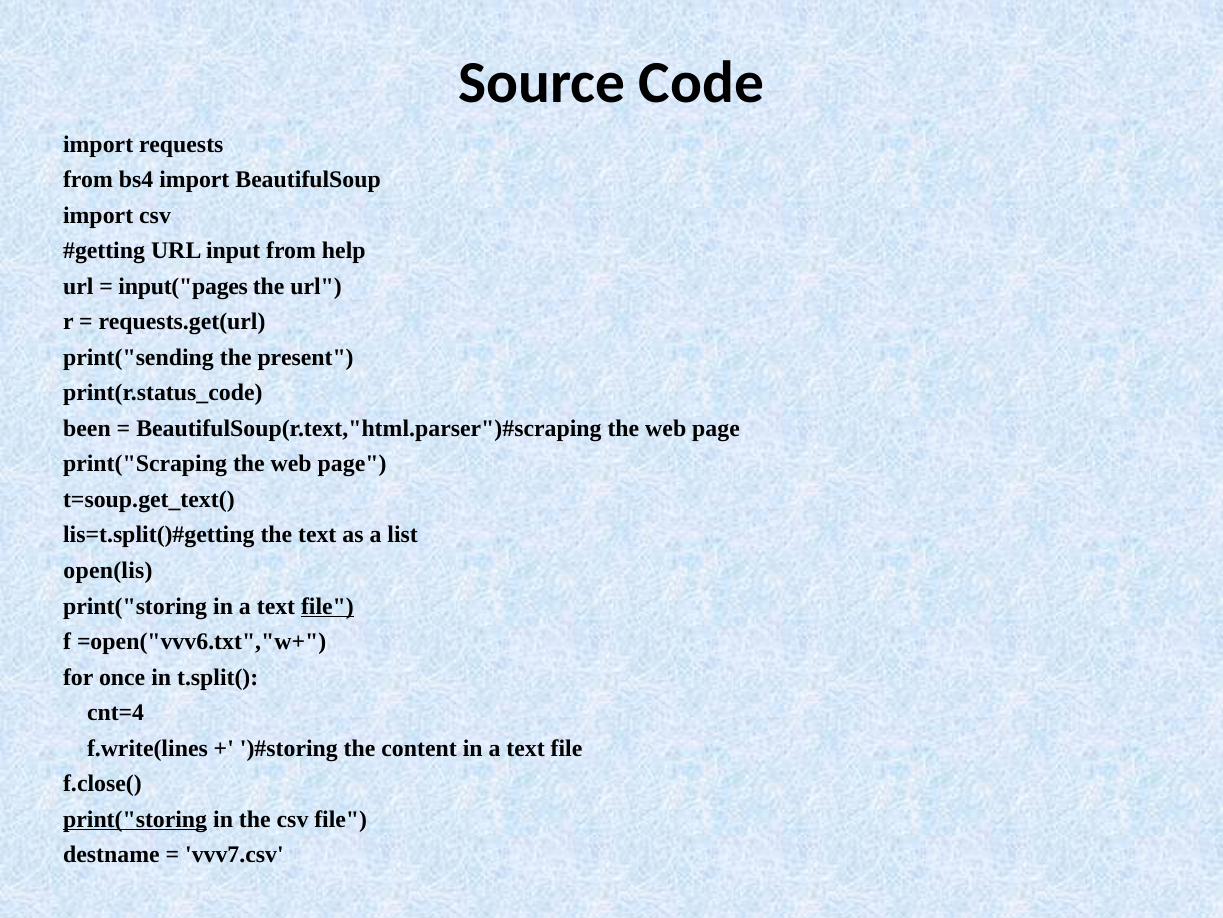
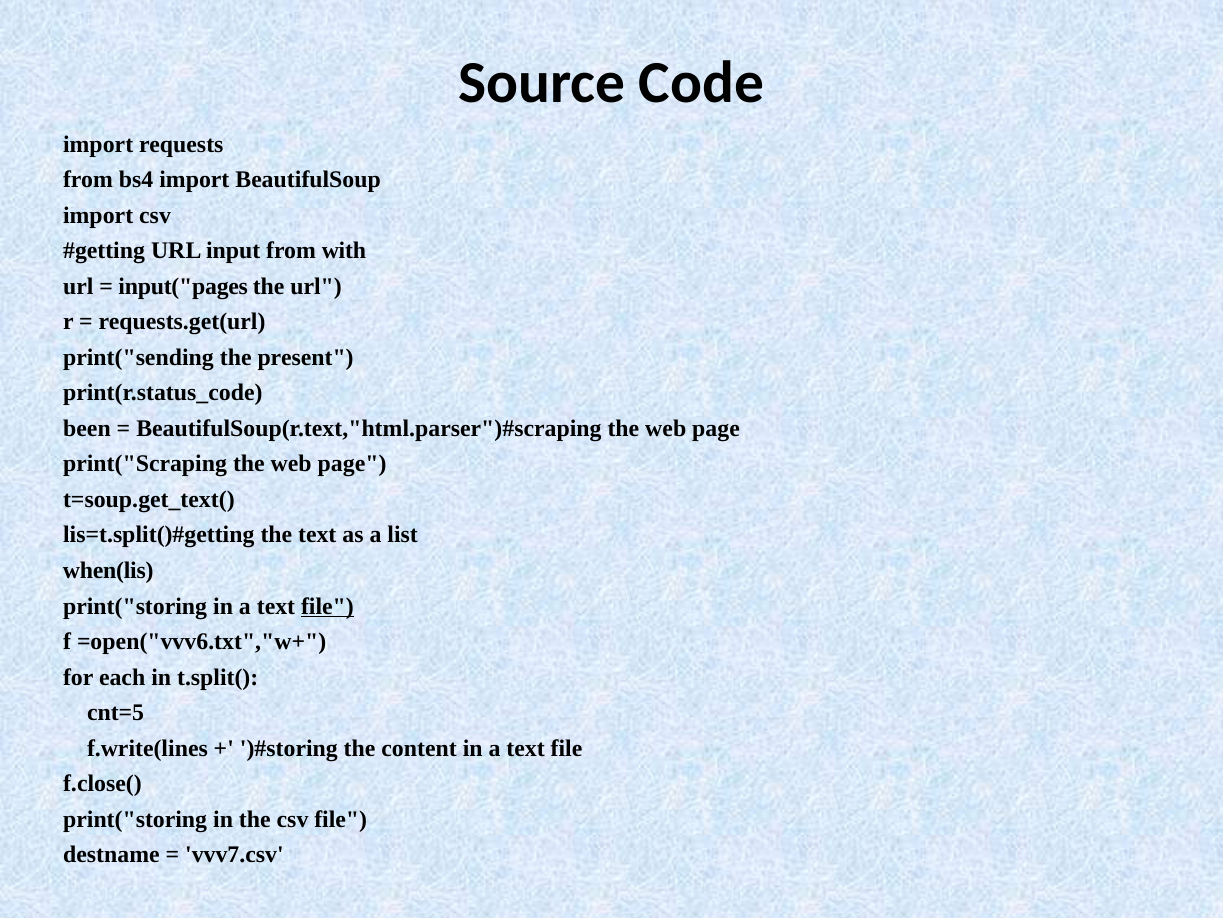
help: help -> with
open(lis: open(lis -> when(lis
once: once -> each
cnt=4: cnt=4 -> cnt=5
print("storing at (135, 819) underline: present -> none
